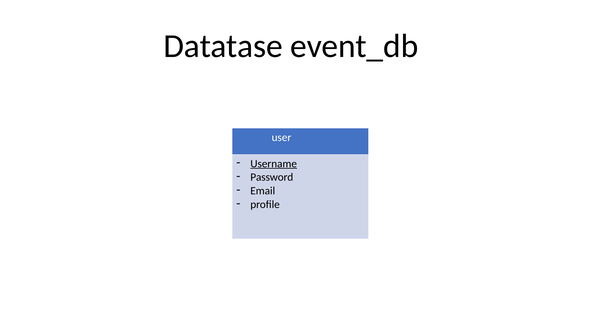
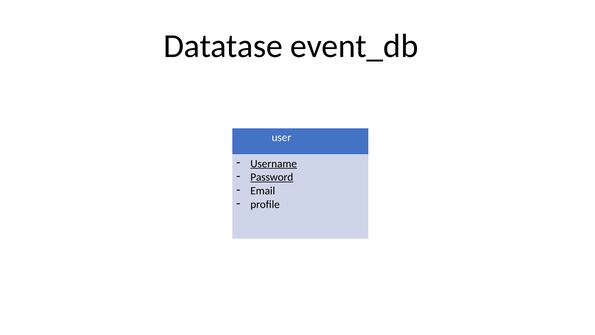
Password underline: none -> present
